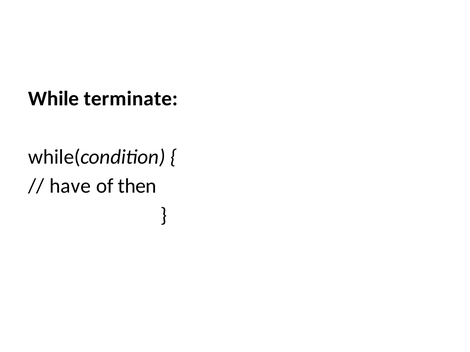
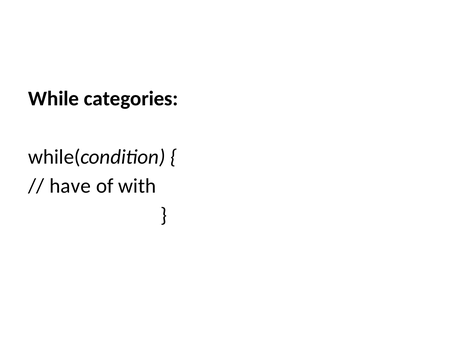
terminate: terminate -> categories
then: then -> with
